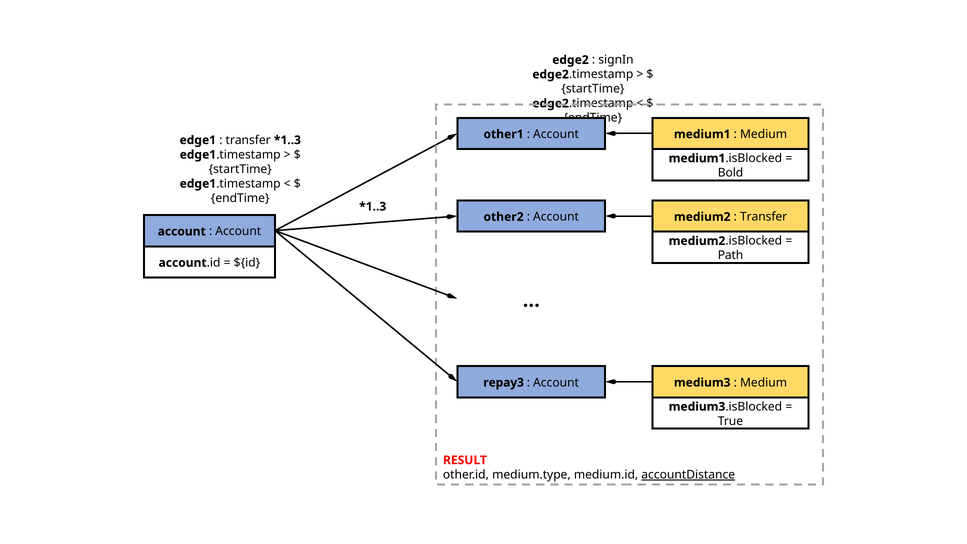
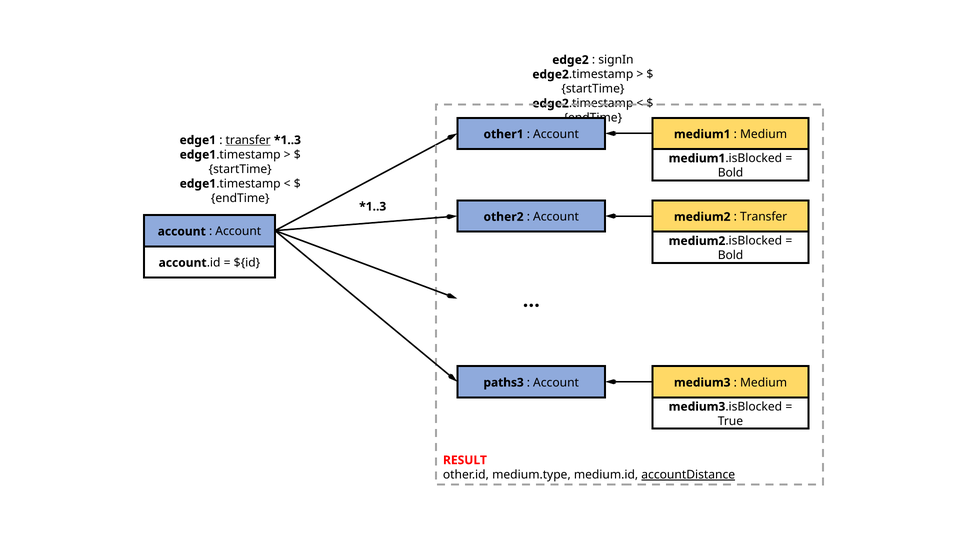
transfer at (248, 140) underline: none -> present
Path at (731, 255): Path -> Bold
repay3: repay3 -> paths3
